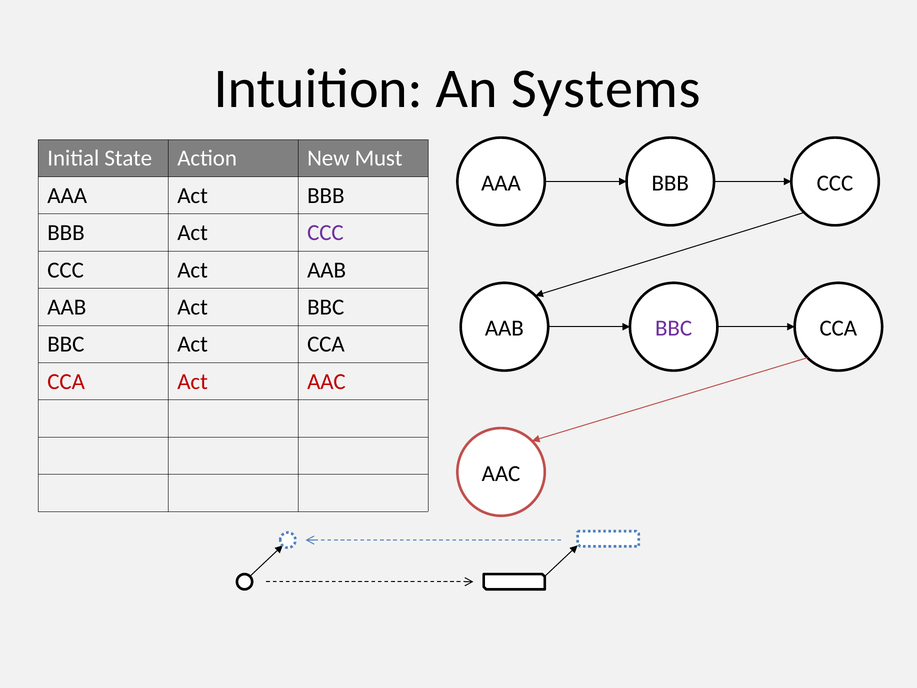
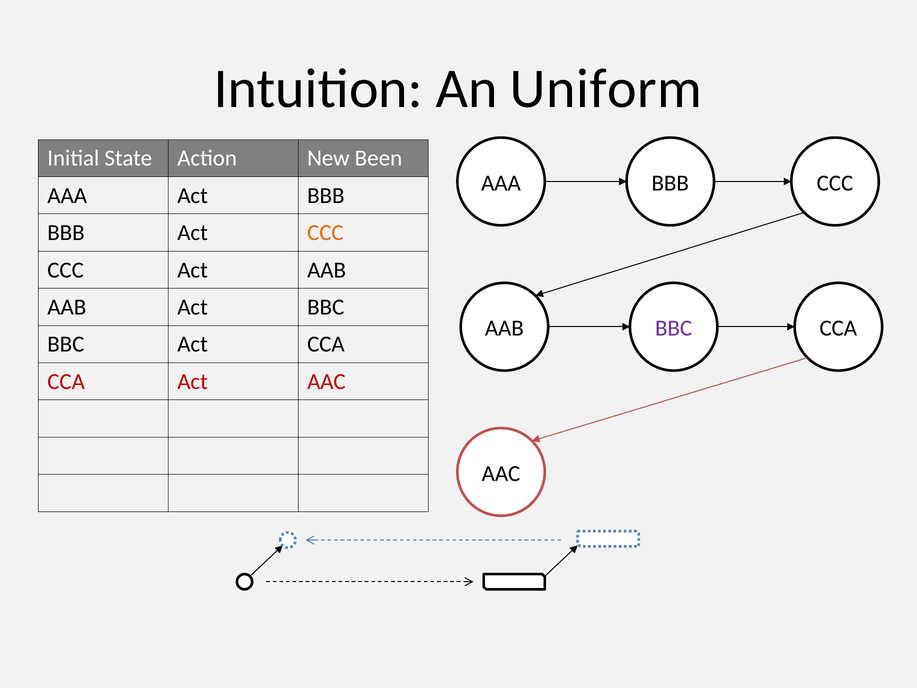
Systems: Systems -> Uniform
Must: Must -> Been
CCC at (325, 233) colour: purple -> orange
